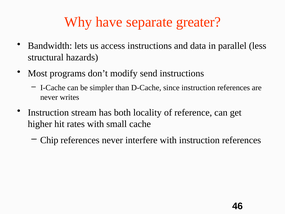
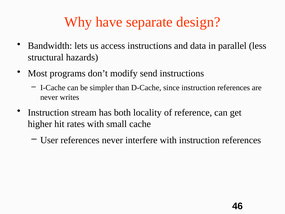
greater: greater -> design
Chip: Chip -> User
